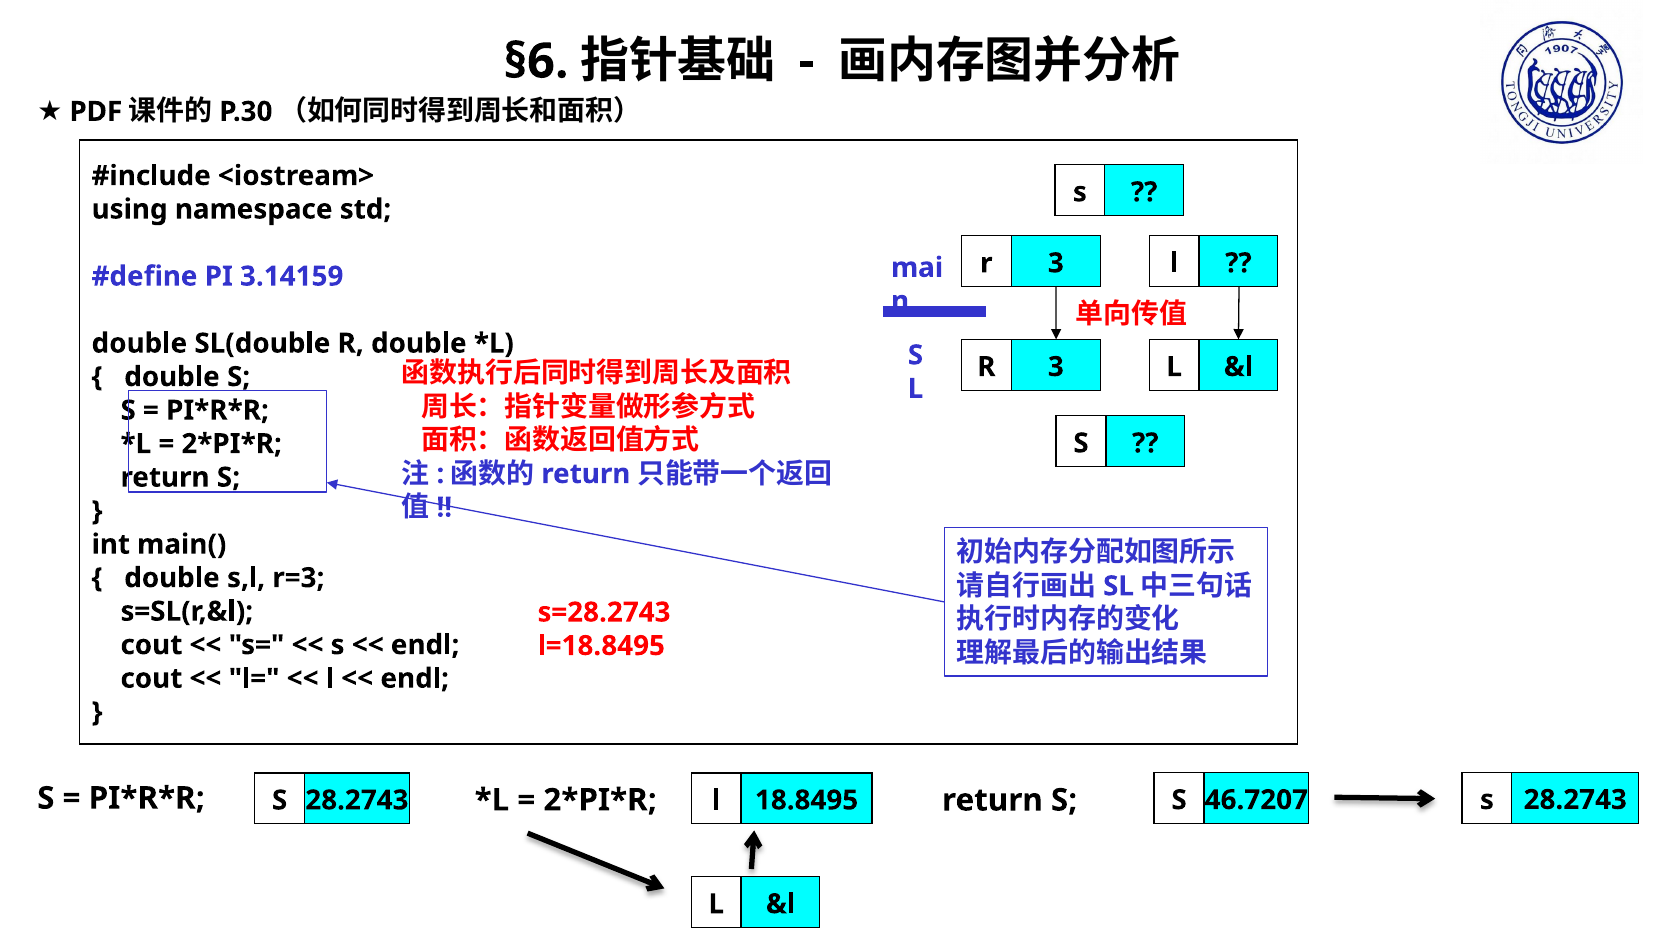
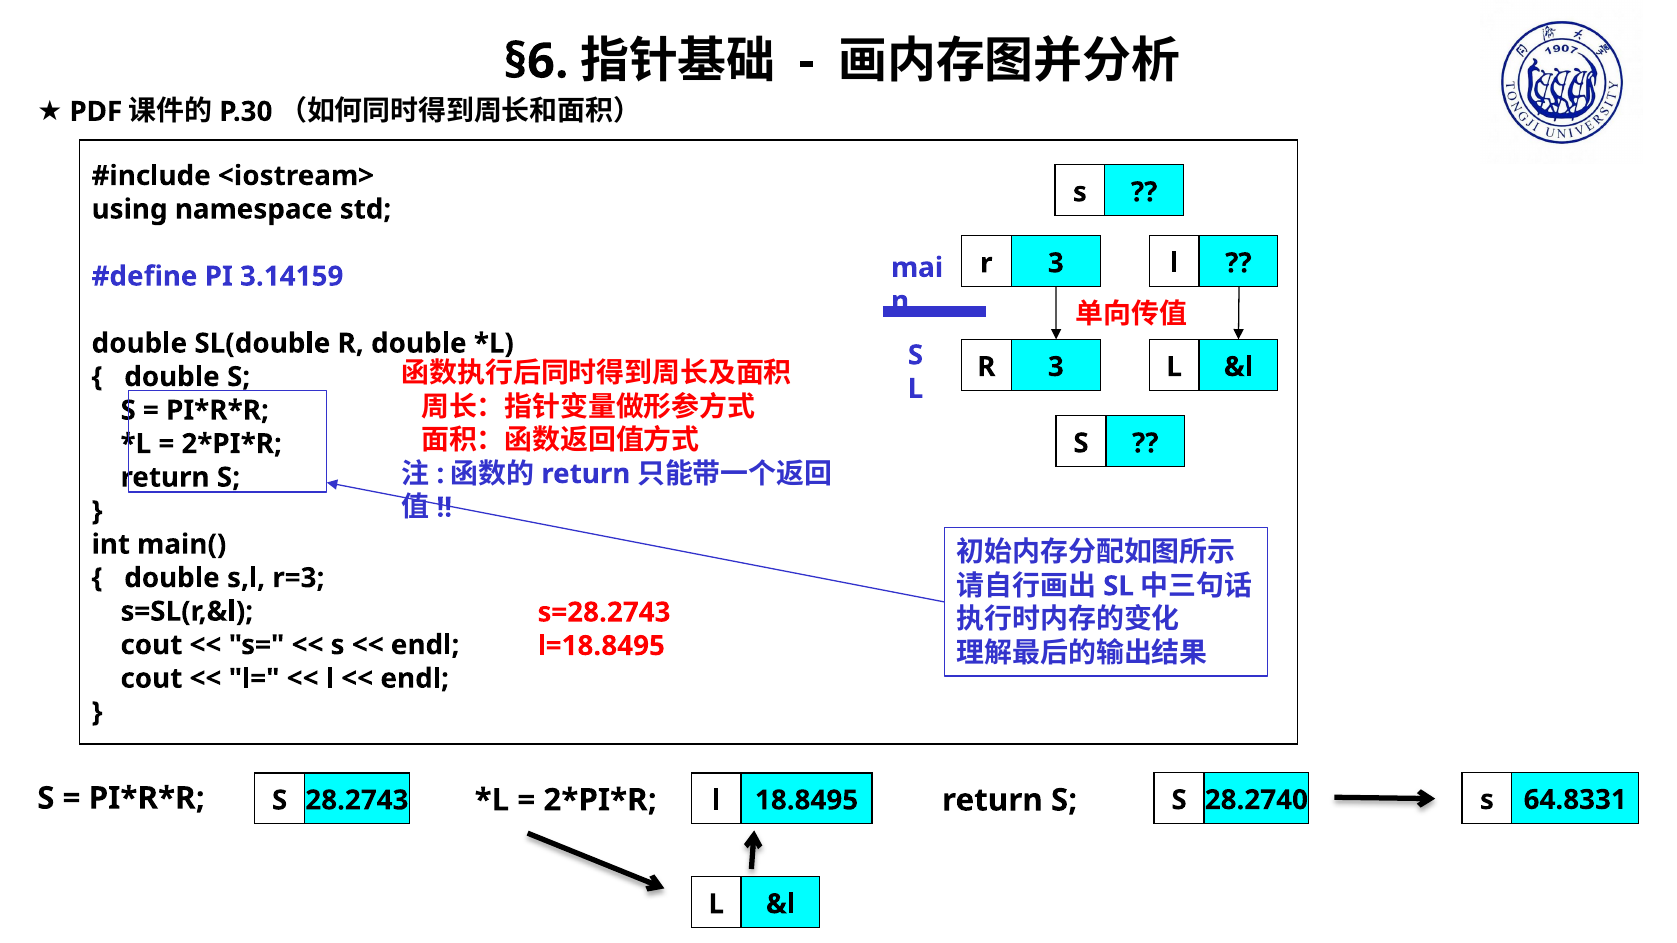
46.7207: 46.7207 -> 28.2740
28.2743 at (1575, 800): 28.2743 -> 64.8331
